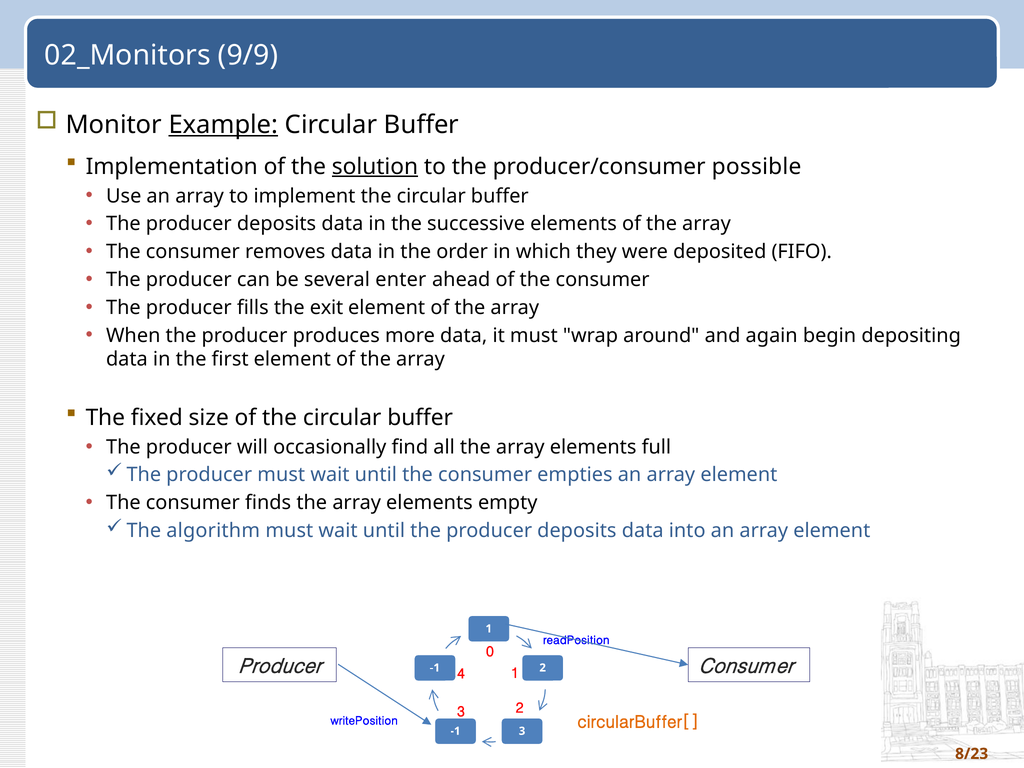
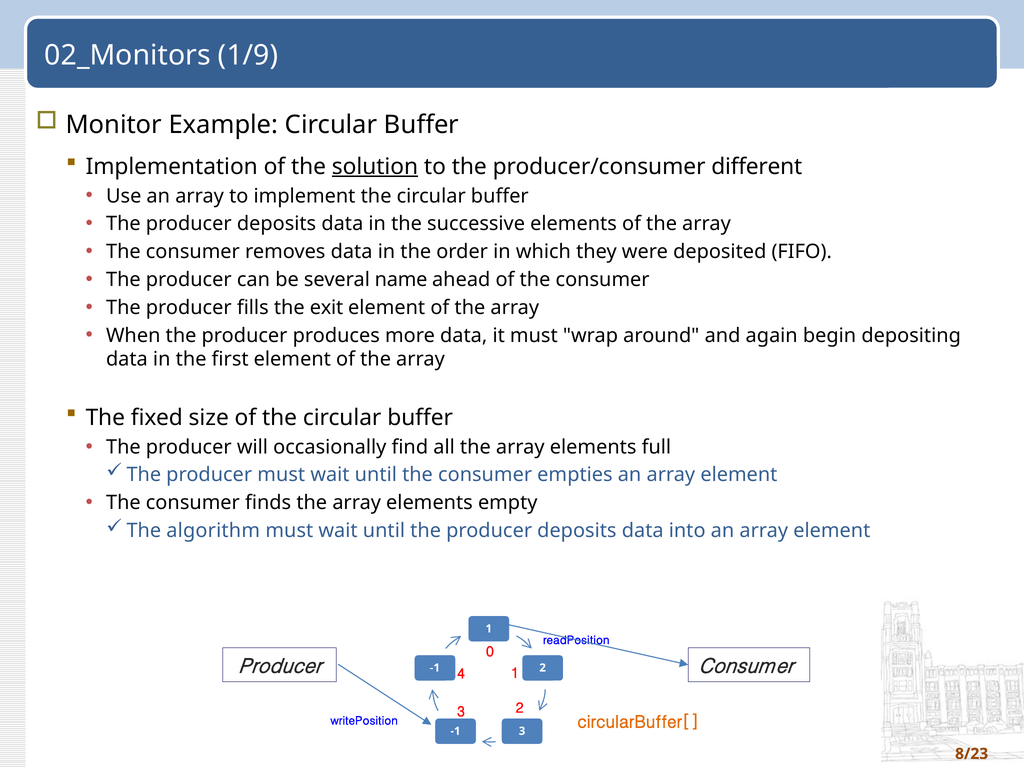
9/9: 9/9 -> 1/9
Example underline: present -> none
possible: possible -> different
enter: enter -> name
